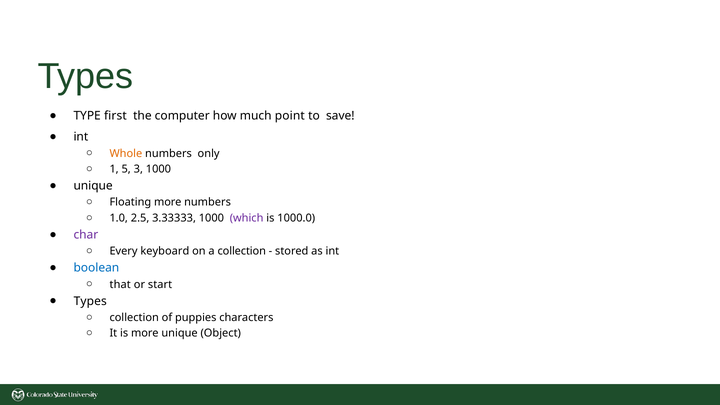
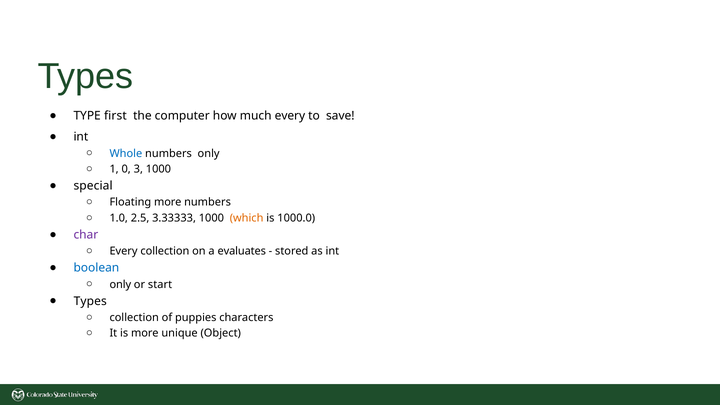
much point: point -> every
Whole colour: orange -> blue
5: 5 -> 0
unique at (93, 186): unique -> special
which colour: purple -> orange
Every keyboard: keyboard -> collection
a collection: collection -> evaluates
that at (120, 284): that -> only
